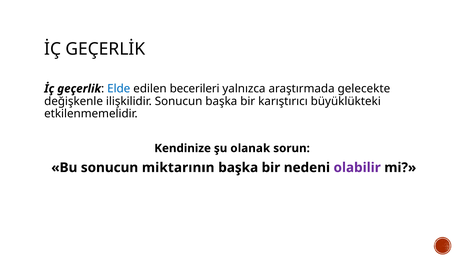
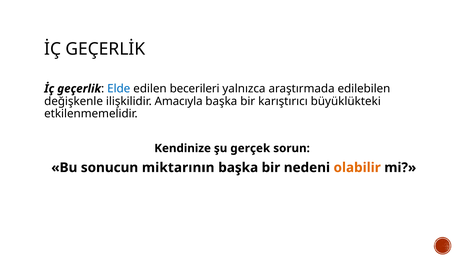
gelecekte: gelecekte -> edilebilen
ilişkilidir Sonucun: Sonucun -> Amacıyla
olanak: olanak -> gerçek
olabilir colour: purple -> orange
